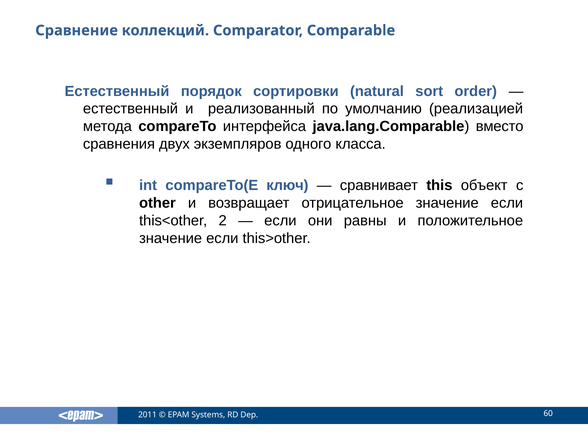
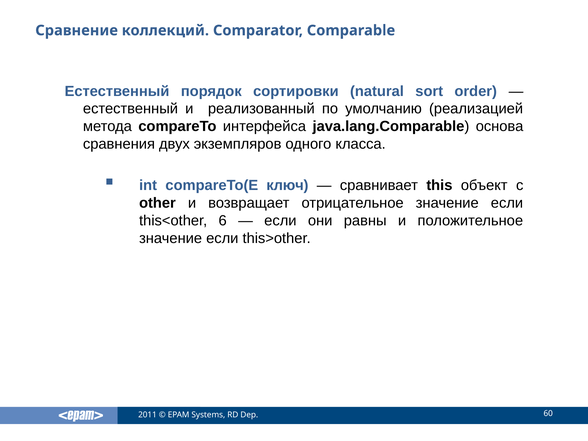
вместо: вместо -> основа
2: 2 -> 6
